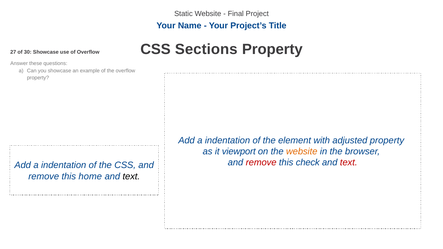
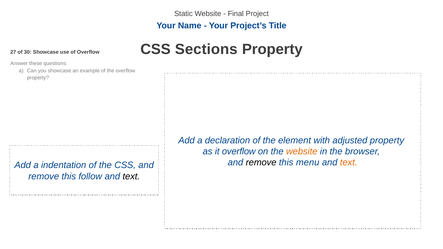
indentation at (228, 141): indentation -> declaration
it viewport: viewport -> overflow
remove at (261, 163) colour: red -> black
check: check -> menu
text at (349, 163) colour: red -> orange
home: home -> follow
